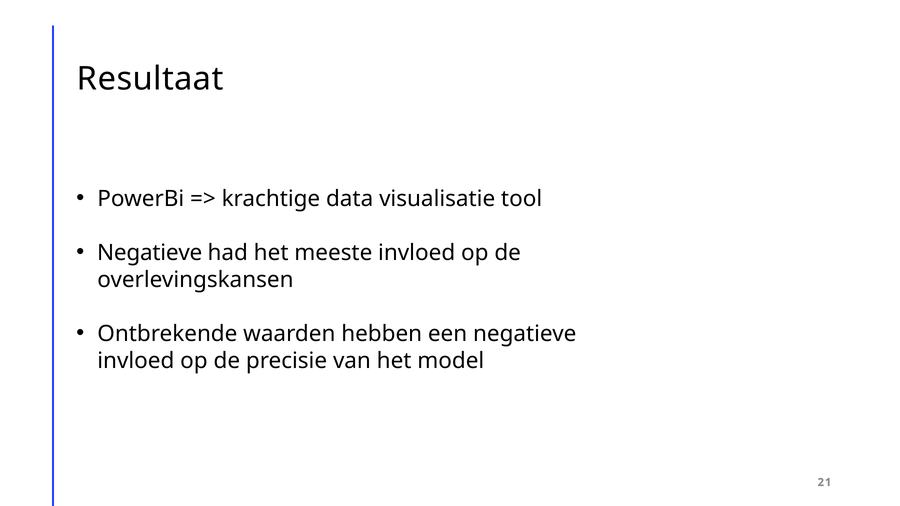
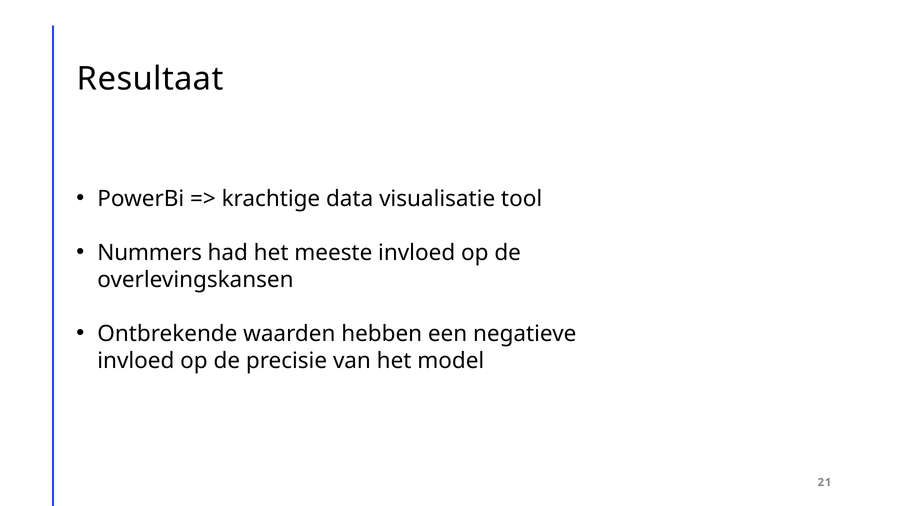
Negatieve at (150, 253): Negatieve -> Nummers
